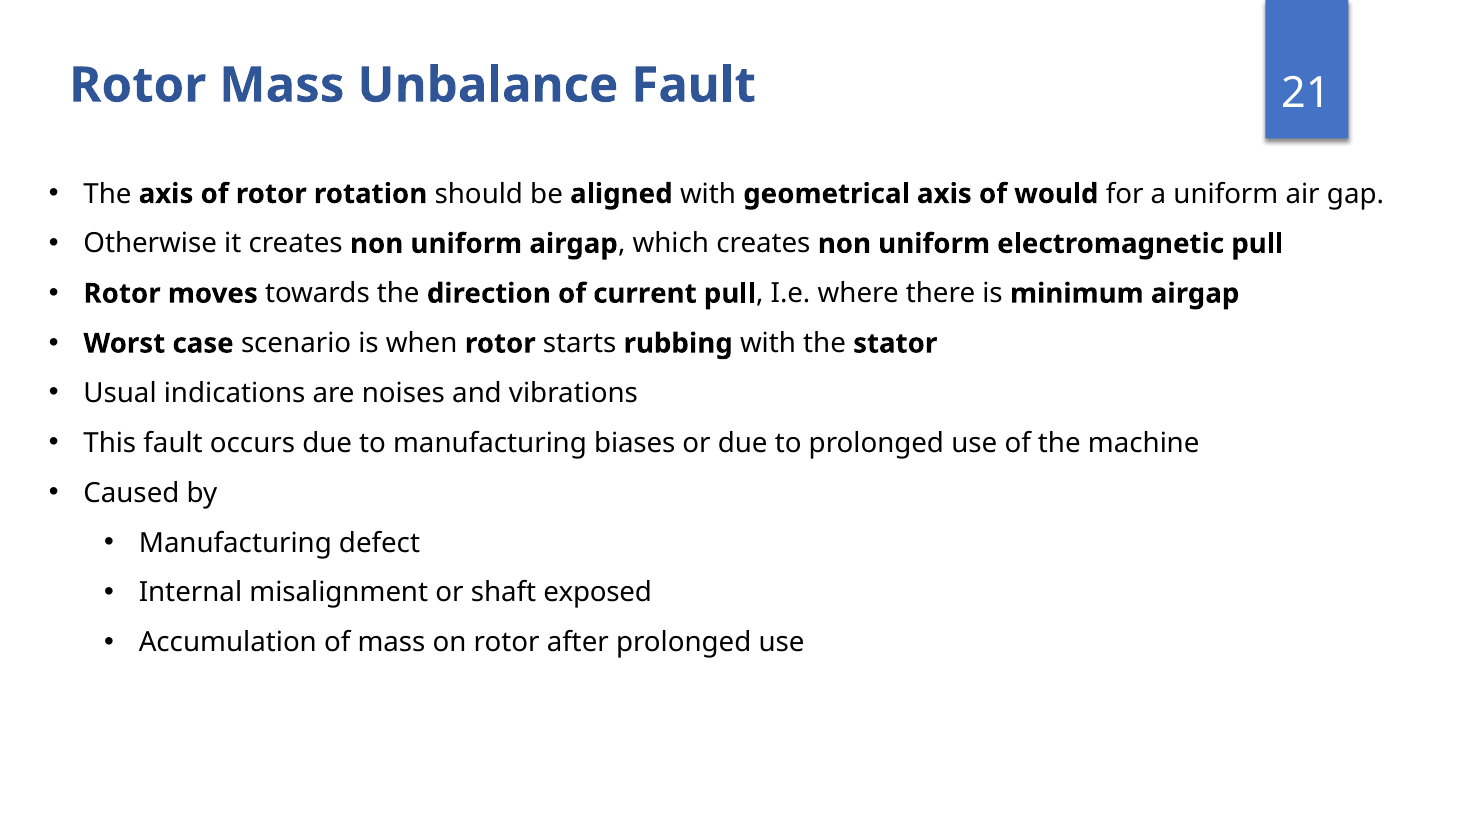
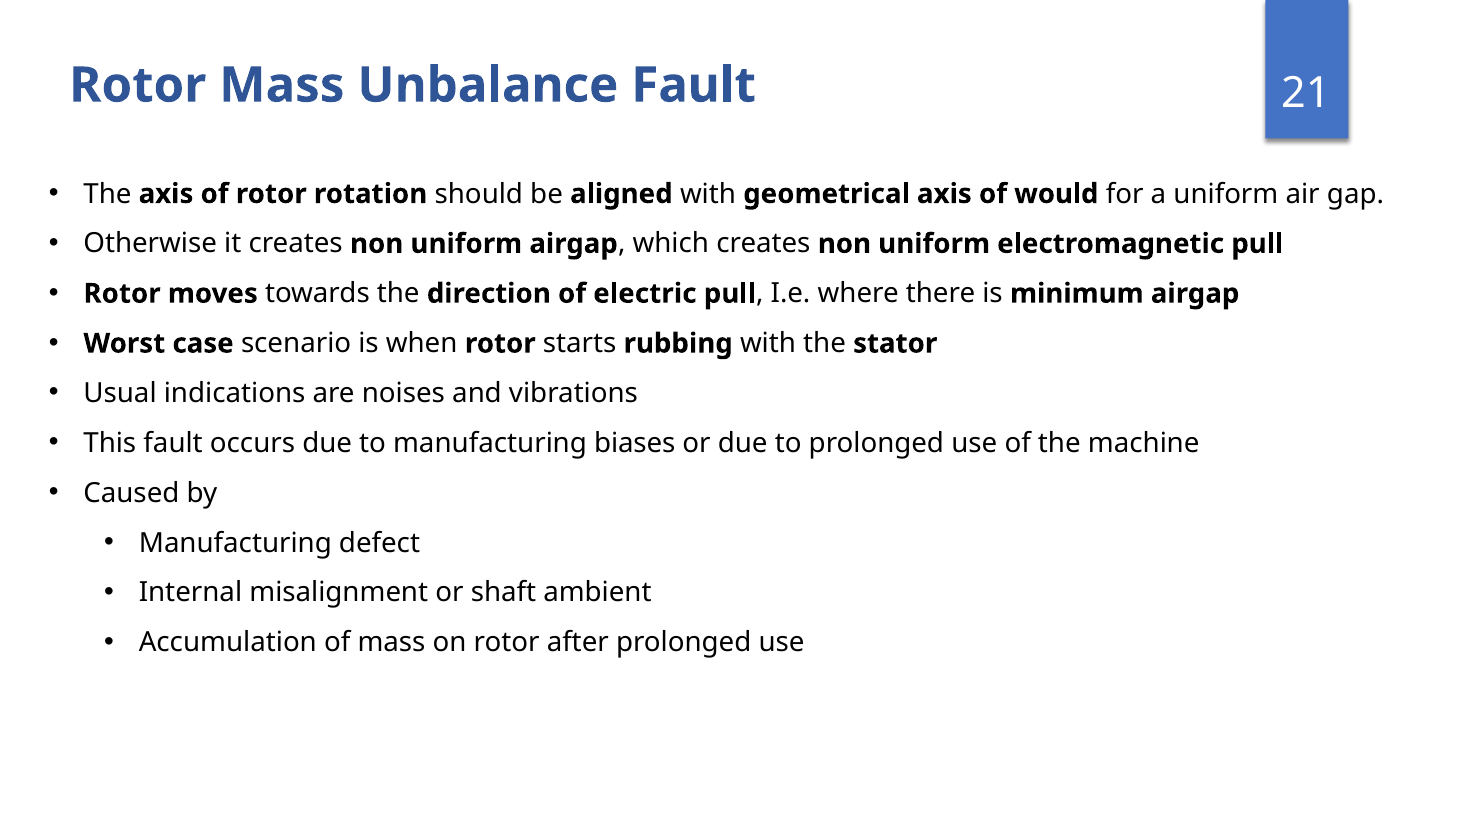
current: current -> electric
exposed: exposed -> ambient
